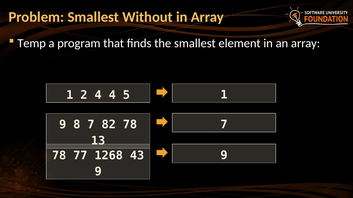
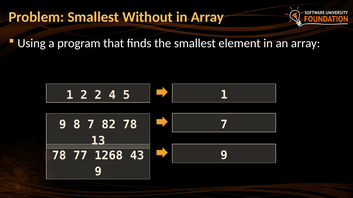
Temp: Temp -> Using
2 4: 4 -> 2
